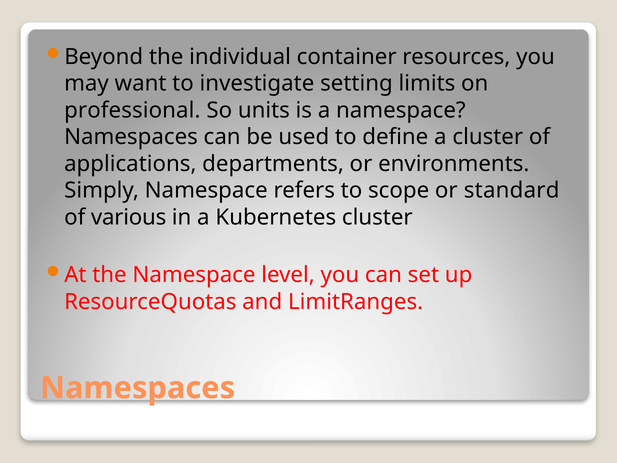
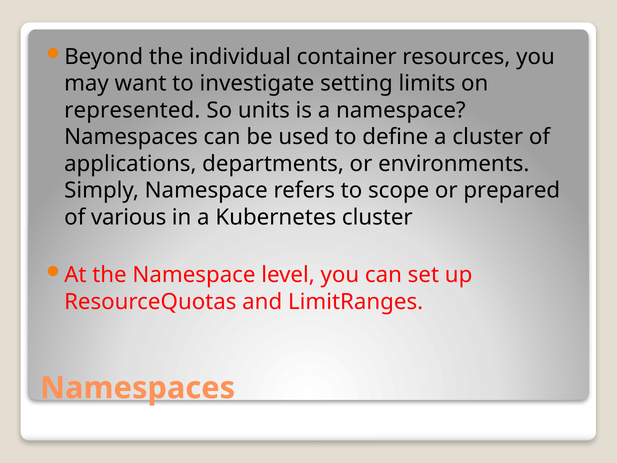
professional: professional -> represented
standard: standard -> prepared
